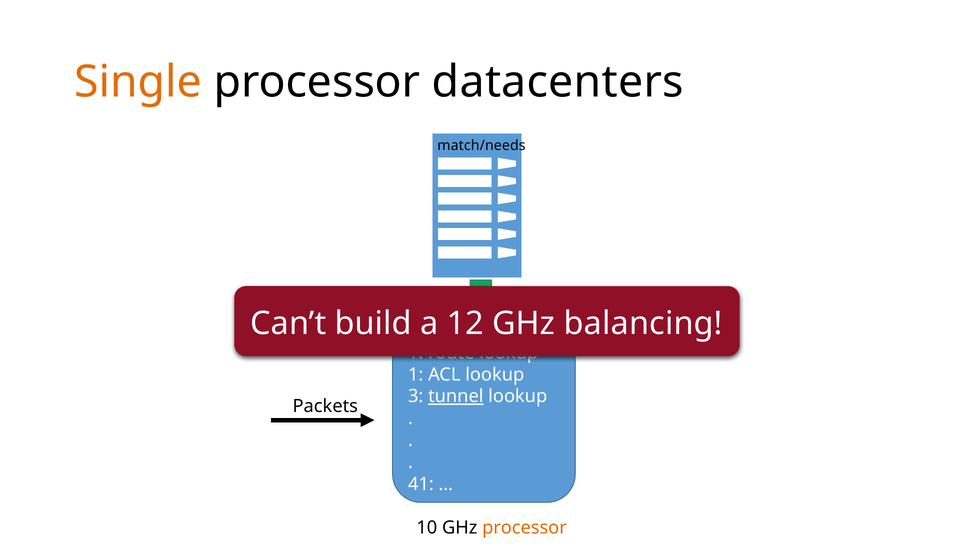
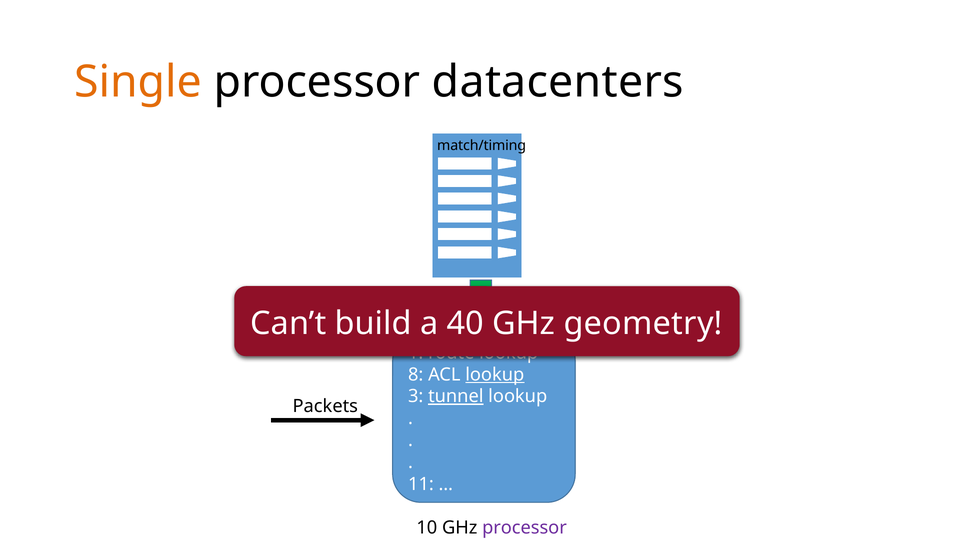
match/needs: match/needs -> match/timing
12: 12 -> 40
balancing: balancing -> geometry
1 at (416, 374): 1 -> 8
lookup at (495, 374) underline: none -> present
41: 41 -> 11
processor at (524, 527) colour: orange -> purple
